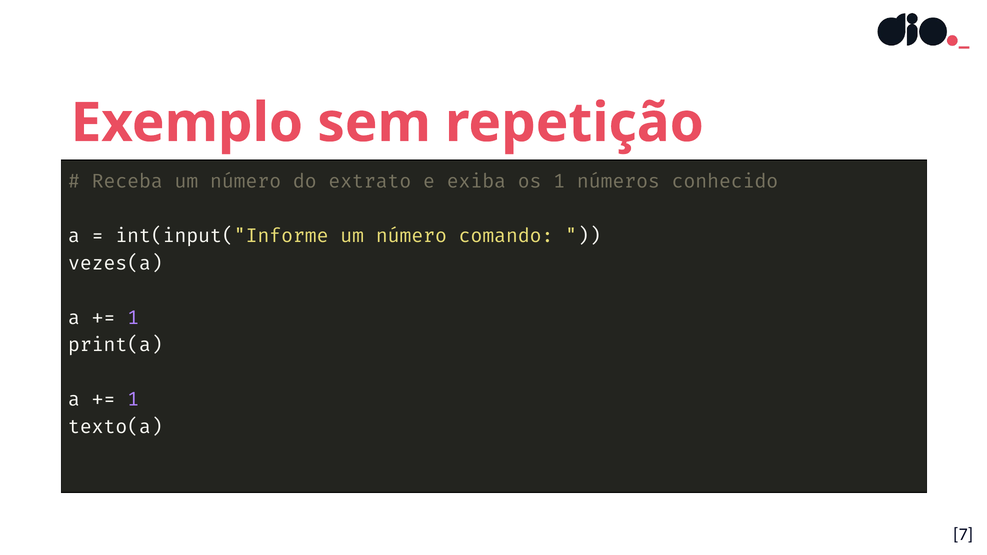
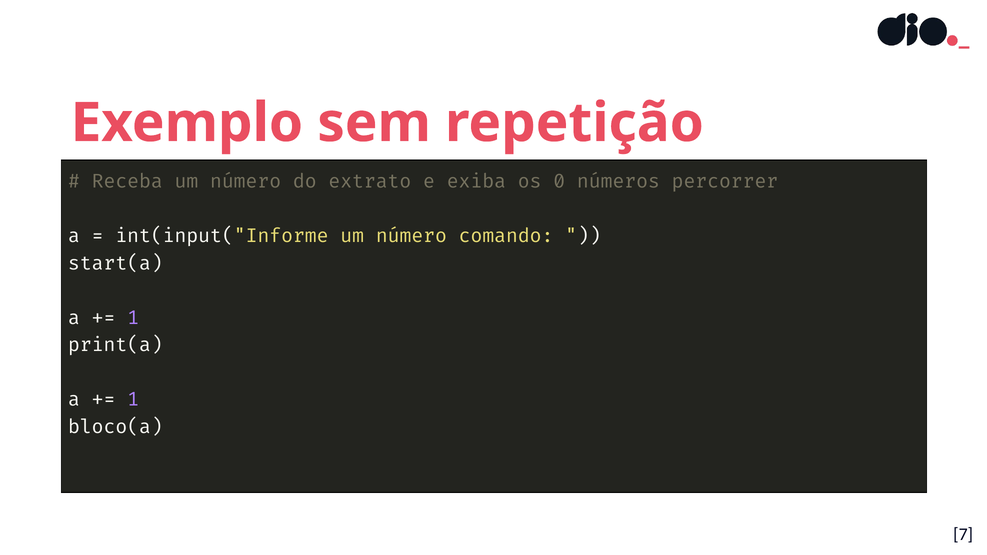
os 1: 1 -> 0
conhecido: conhecido -> percorrer
vezes(a: vezes(a -> start(a
texto(a: texto(a -> bloco(a
